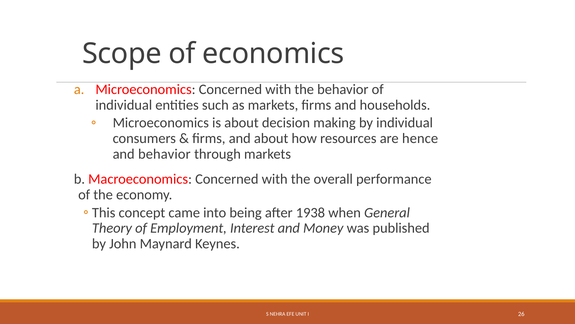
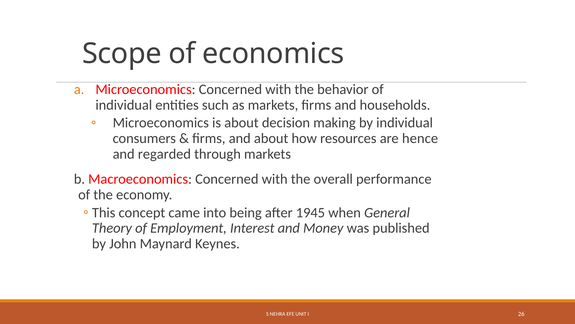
and behavior: behavior -> regarded
1938: 1938 -> 1945
